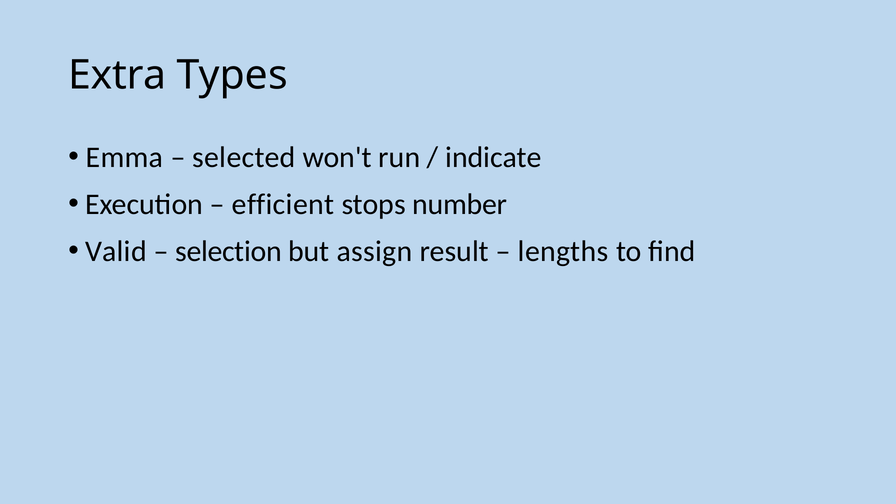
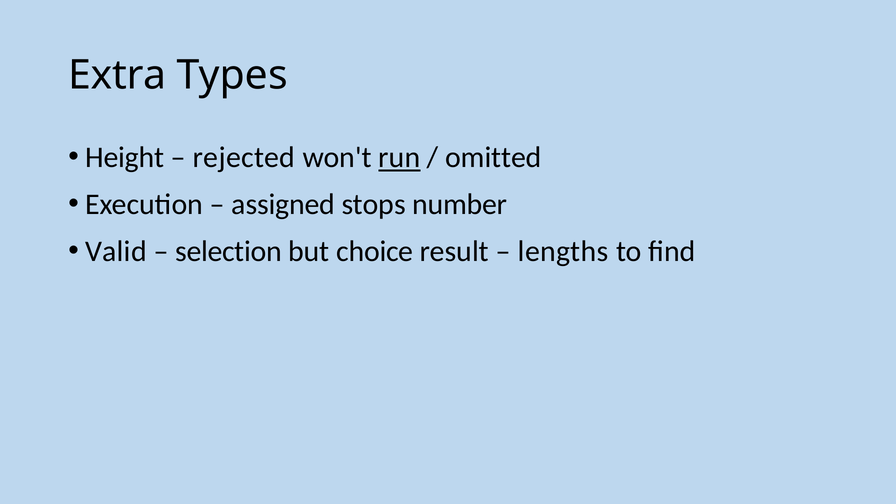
Emma: Emma -> Height
selected: selected -> rejected
run underline: none -> present
indicate: indicate -> omitted
efficient: efficient -> assigned
assign: assign -> choice
